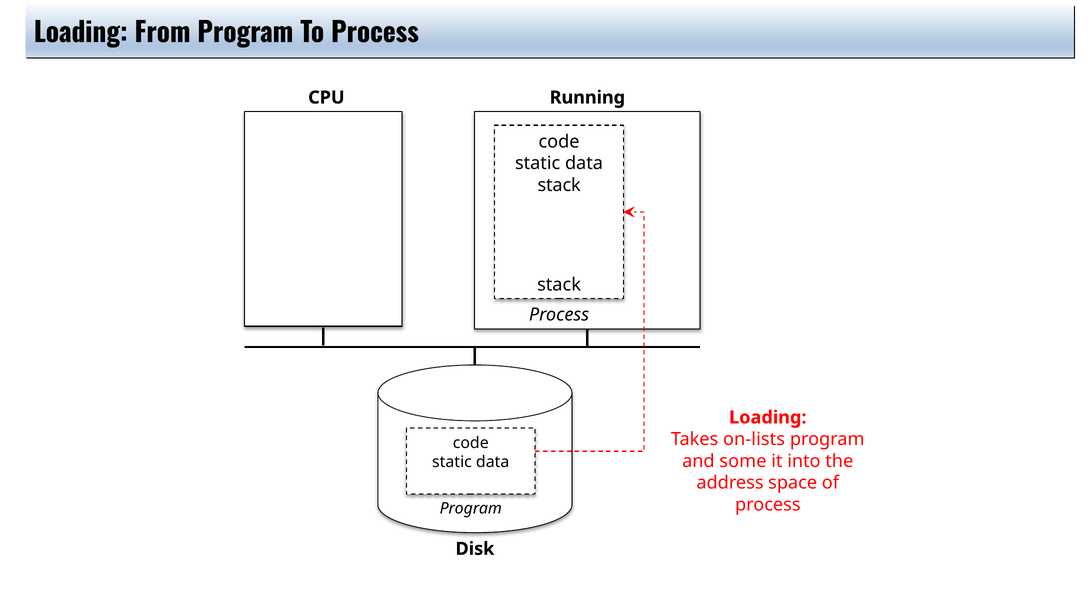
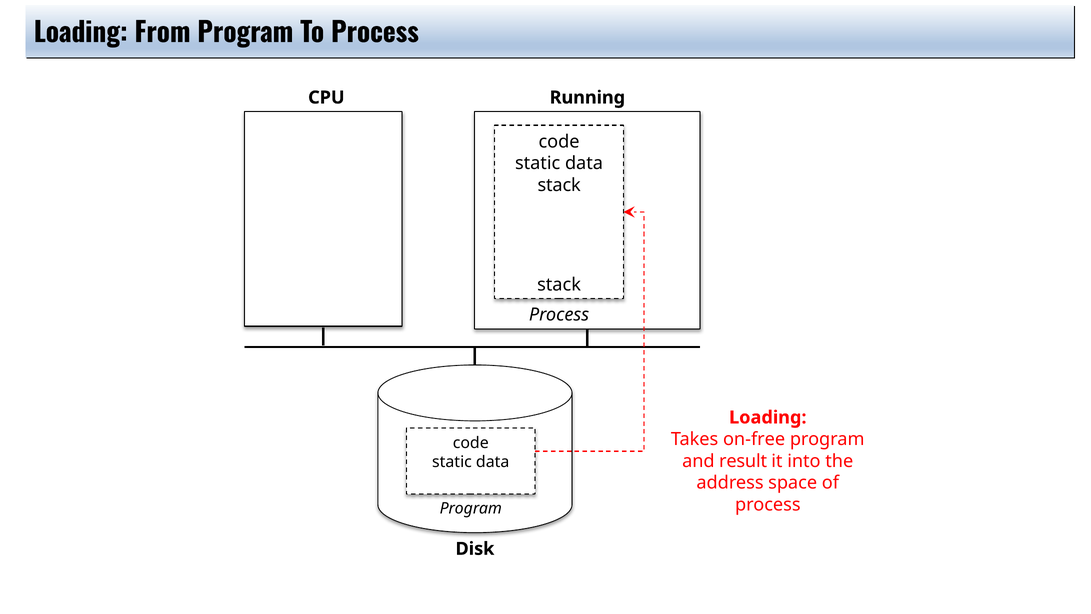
on-lists: on-lists -> on-free
some: some -> result
